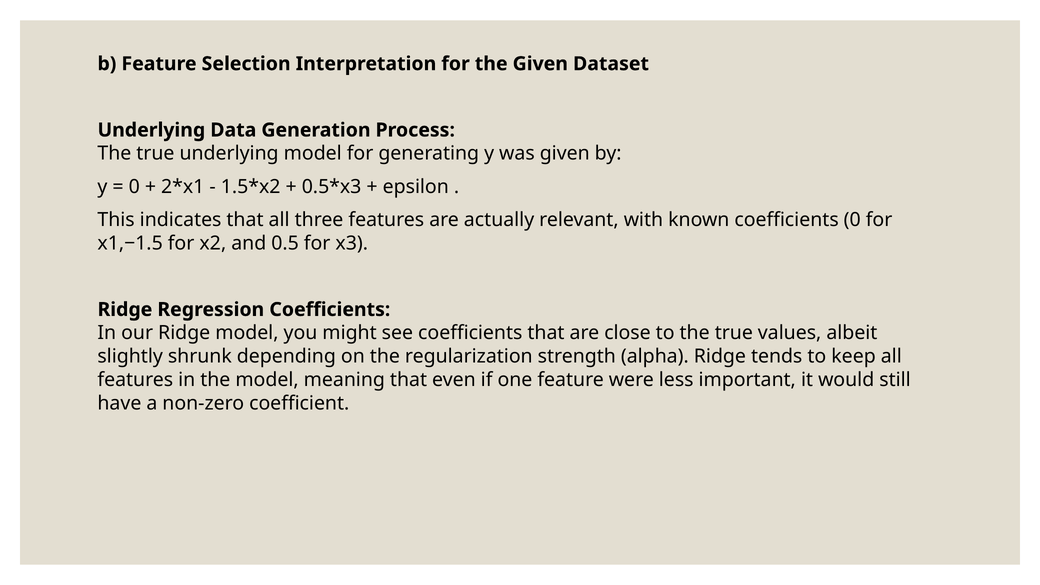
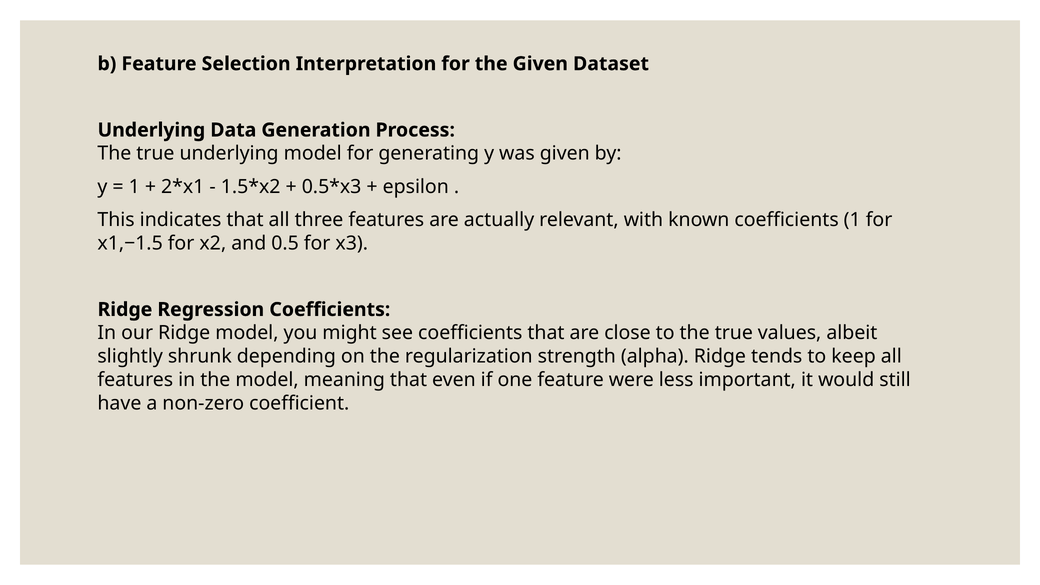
0 at (134, 187): 0 -> 1
coefficients 0: 0 -> 1
